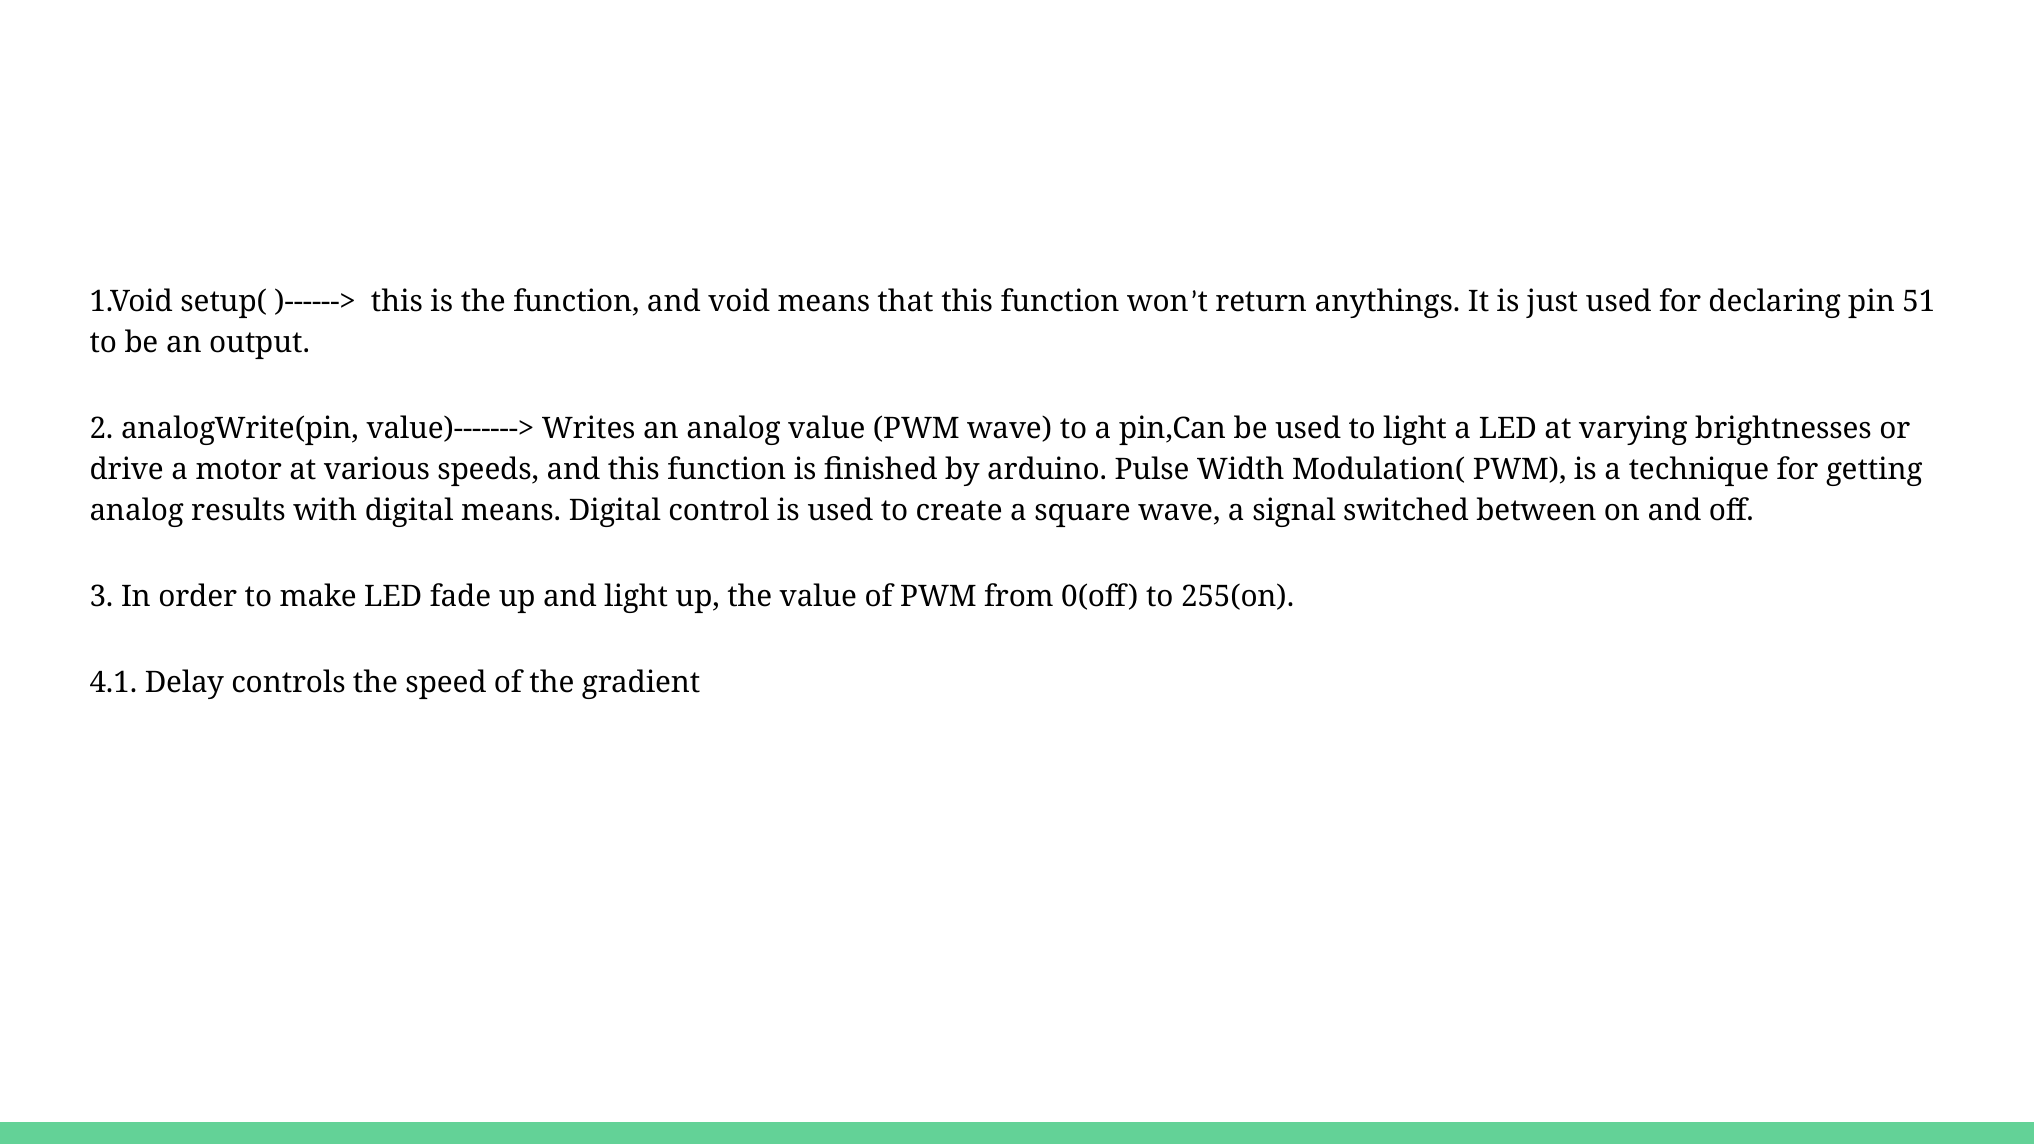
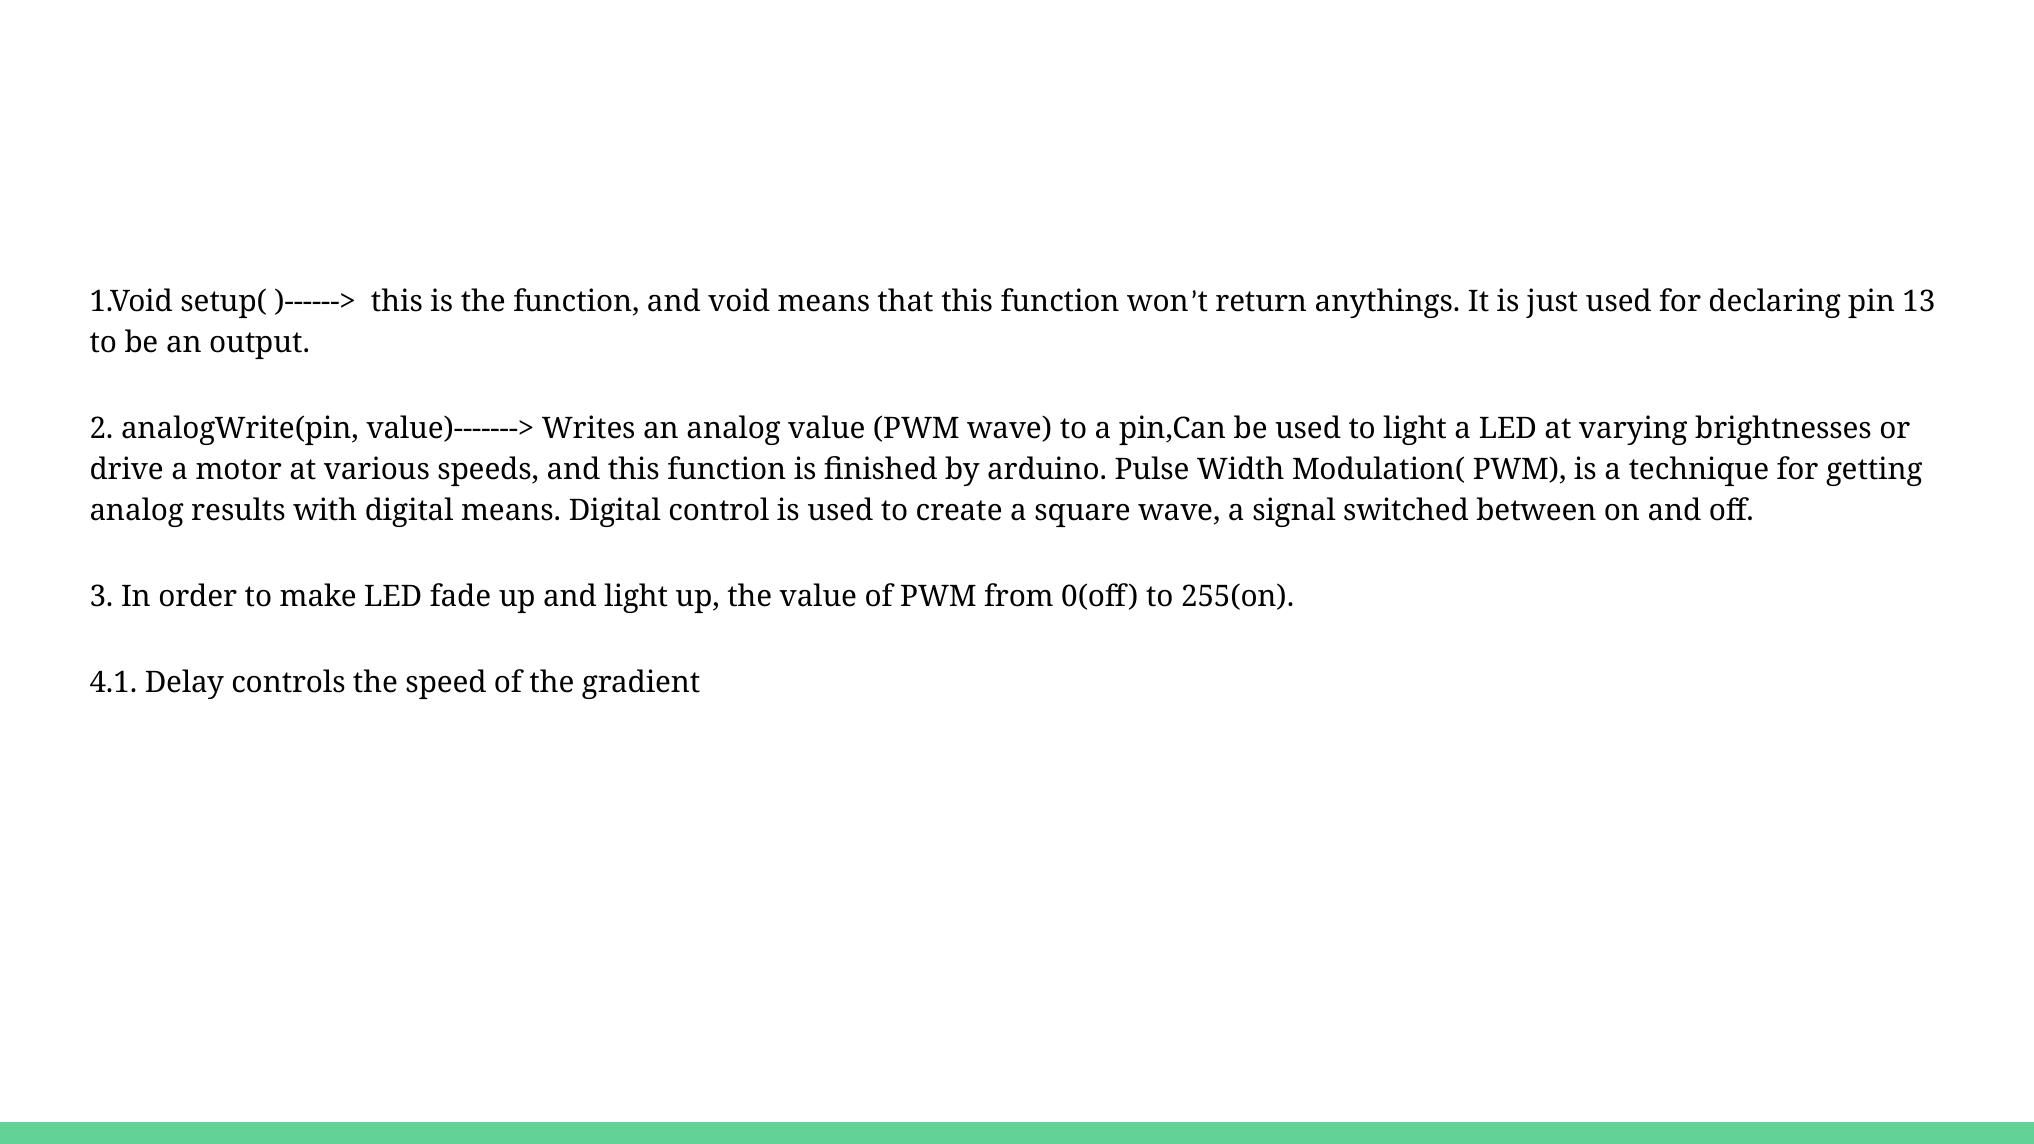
51: 51 -> 13
